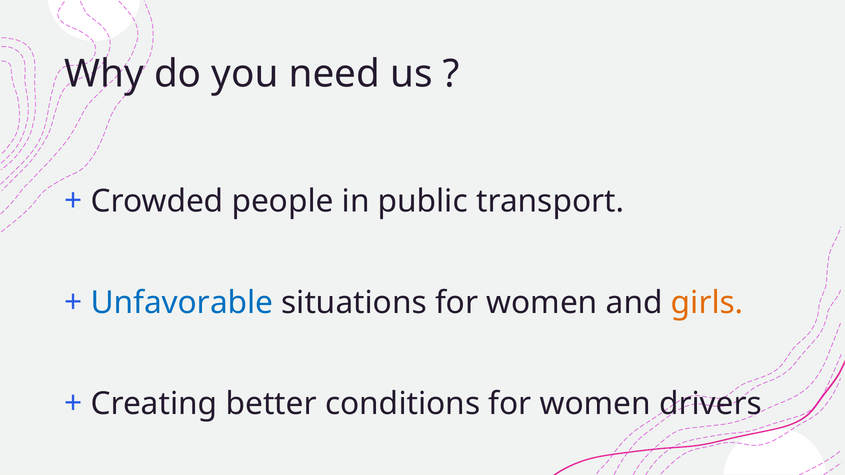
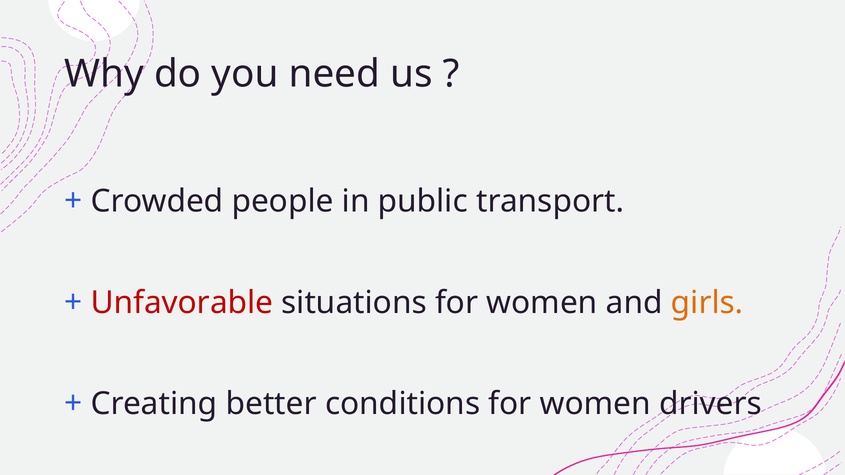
Unfavorable colour: blue -> red
